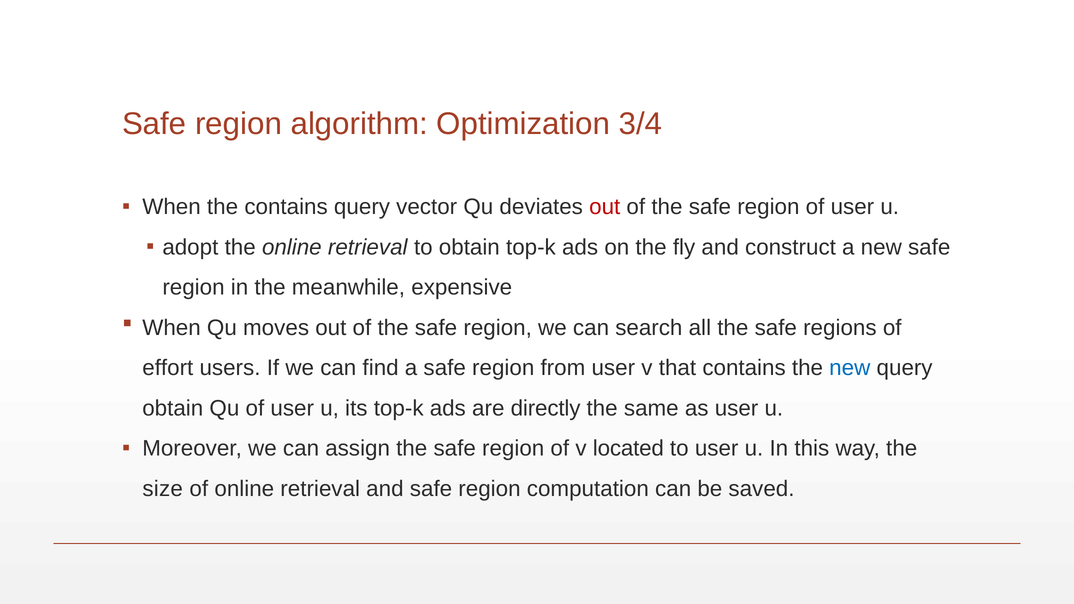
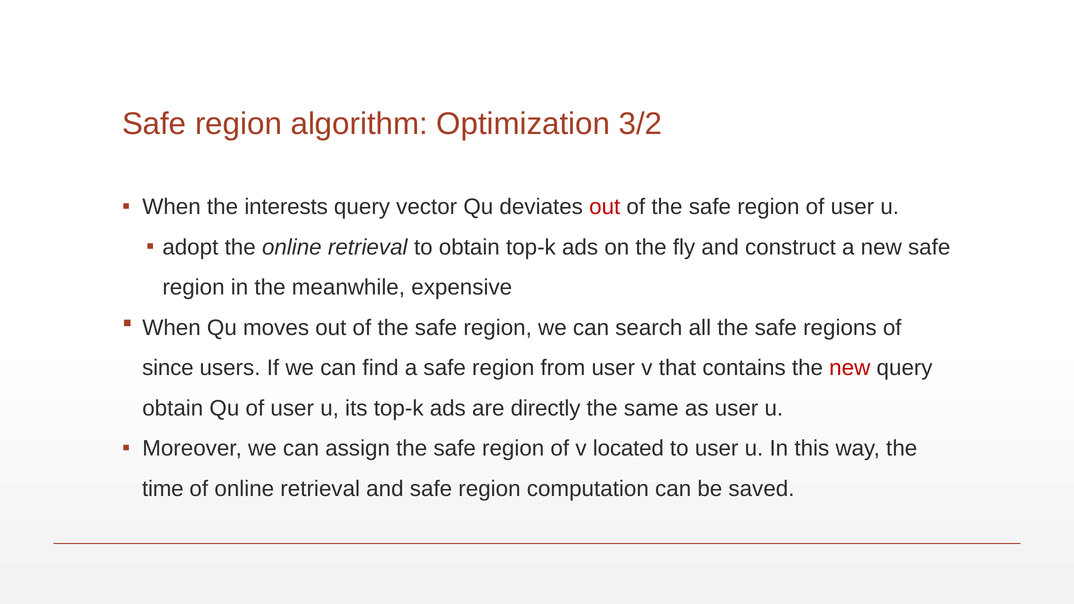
3/4: 3/4 -> 3/2
the contains: contains -> interests
effort: effort -> since
new at (850, 368) colour: blue -> red
size: size -> time
